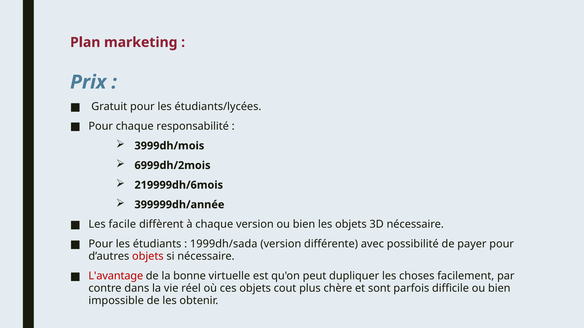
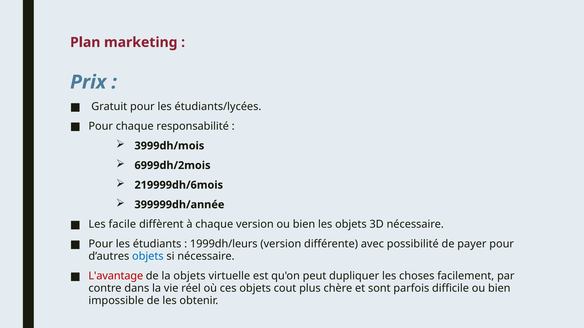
1999dh/sada: 1999dh/sada -> 1999dh/leurs
objets at (148, 257) colour: red -> blue
la bonne: bonne -> objets
